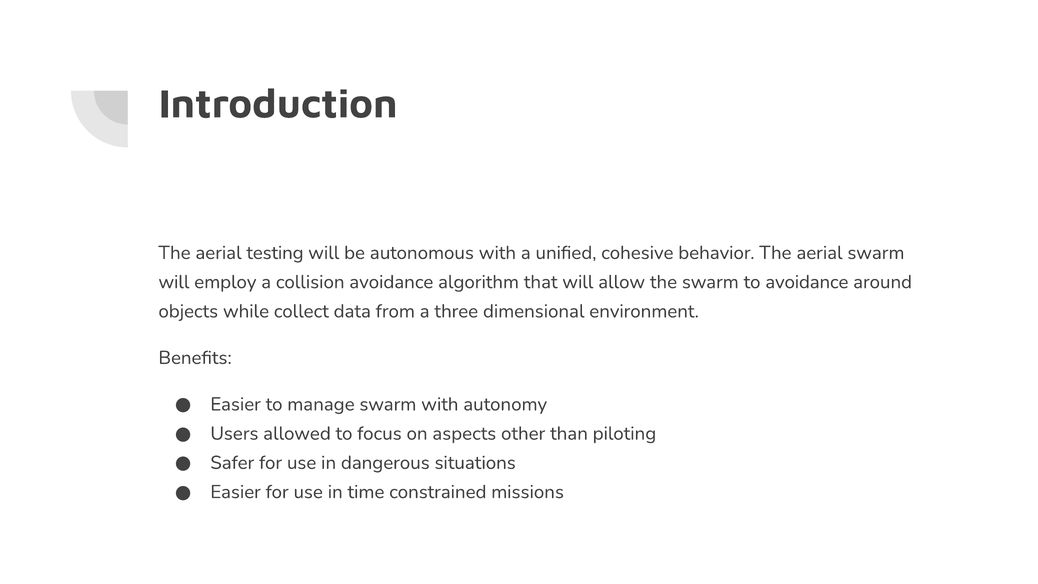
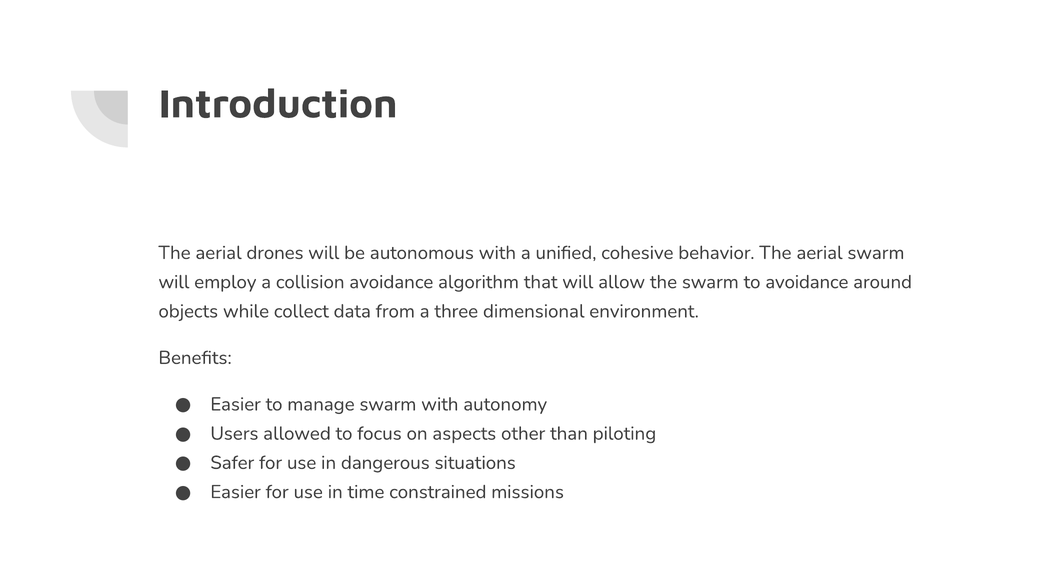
testing: testing -> drones
